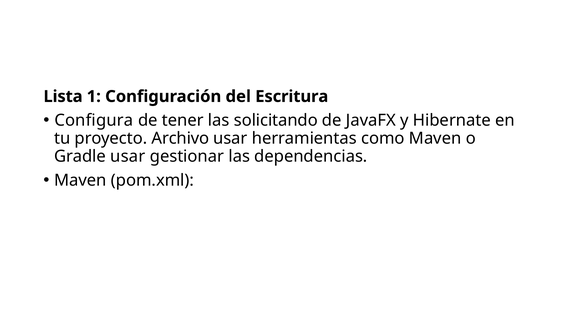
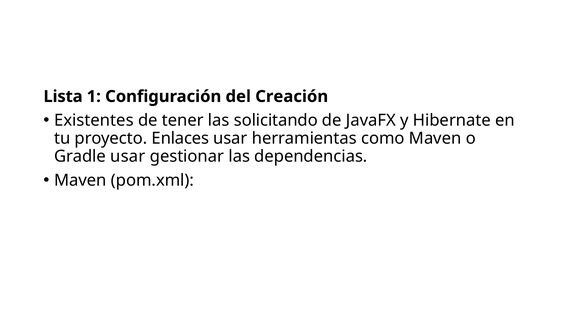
Escritura: Escritura -> Creación
Configura: Configura -> Existentes
Archivo: Archivo -> Enlaces
